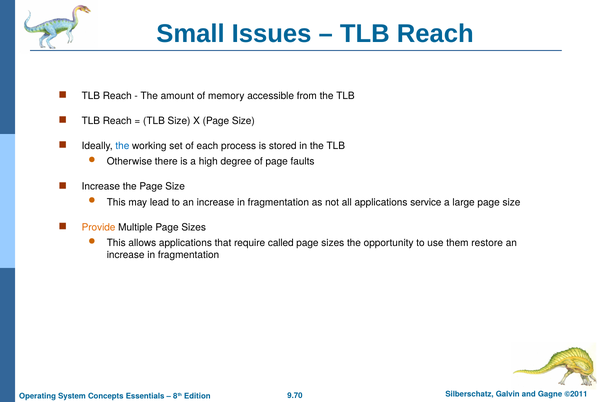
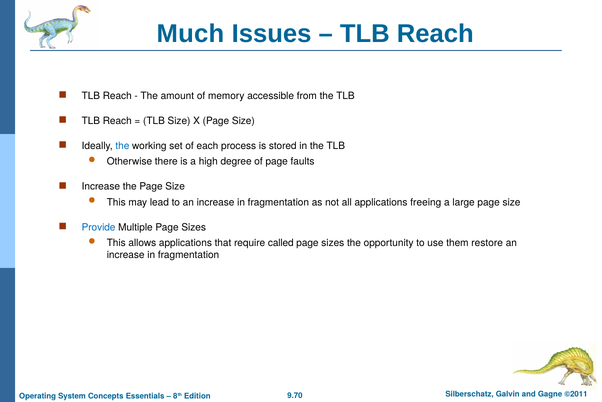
Small: Small -> Much
service: service -> freeing
Provide colour: orange -> blue
